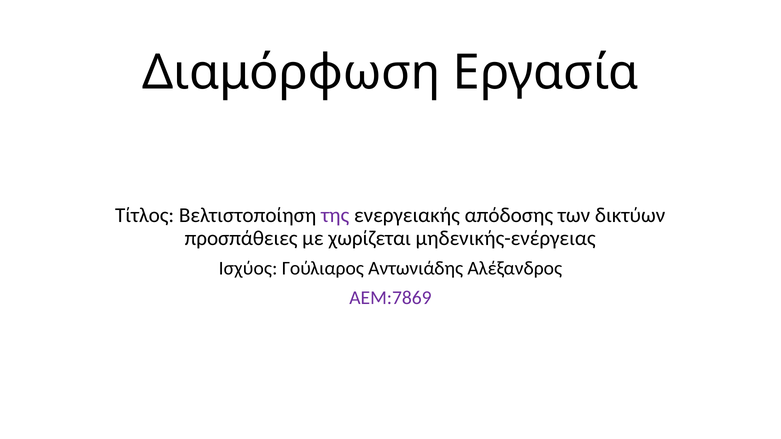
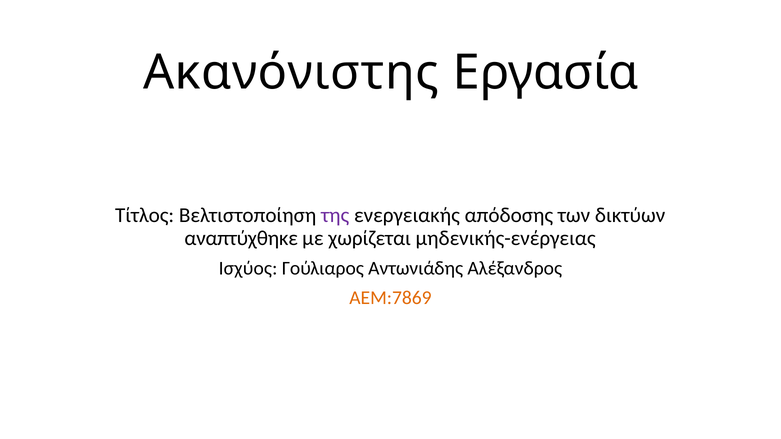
Διαμόρφωση: Διαμόρφωση -> Ακανόνιστης
προσπάθειες: προσπάθειες -> αναπτύχθηκε
ΑΕΜ:7869 colour: purple -> orange
